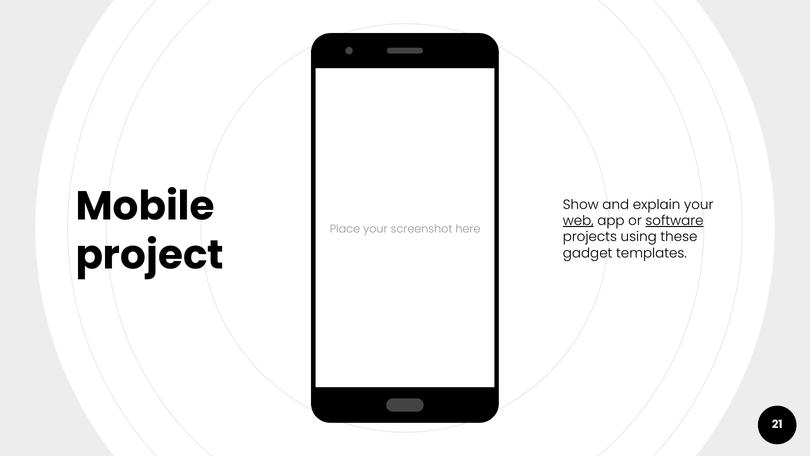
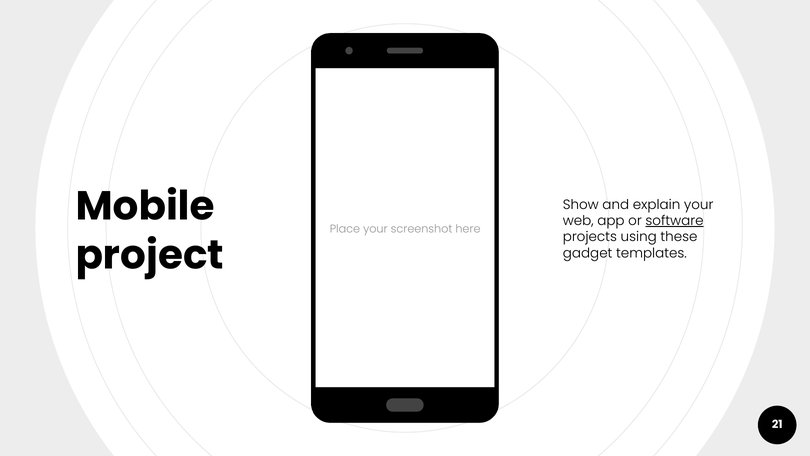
web underline: present -> none
